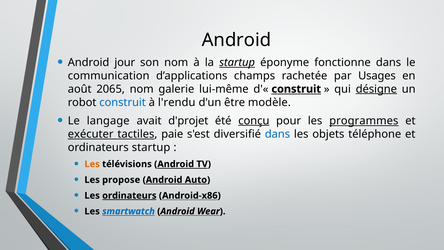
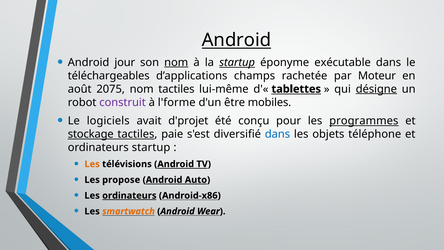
Android at (236, 40) underline: none -> present
nom at (176, 62) underline: none -> present
fonctionne: fonctionne -> exécutable
communication: communication -> téléchargeables
Usages: Usages -> Moteur
2065: 2065 -> 2075
nom galerie: galerie -> tactiles
d'« construit: construit -> tablettes
construit at (123, 102) colour: blue -> purple
l'rendu: l'rendu -> l'forme
modèle: modèle -> mobiles
langage: langage -> logiciels
conçu underline: present -> none
exécuter: exécuter -> stockage
smartwatch colour: blue -> orange
